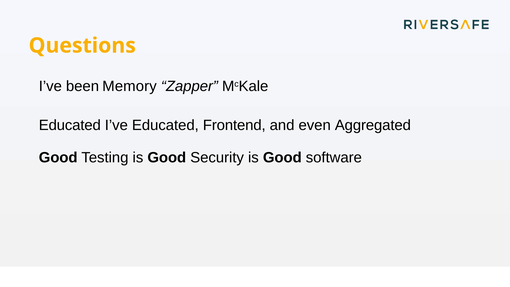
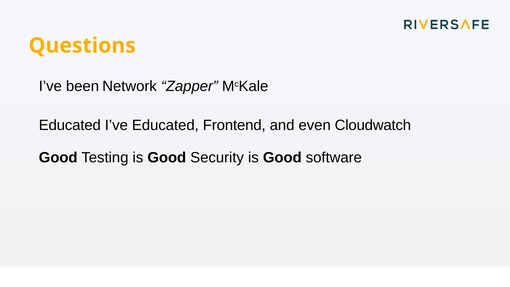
Memory: Memory -> Network
Aggregated: Aggregated -> Cloudwatch
